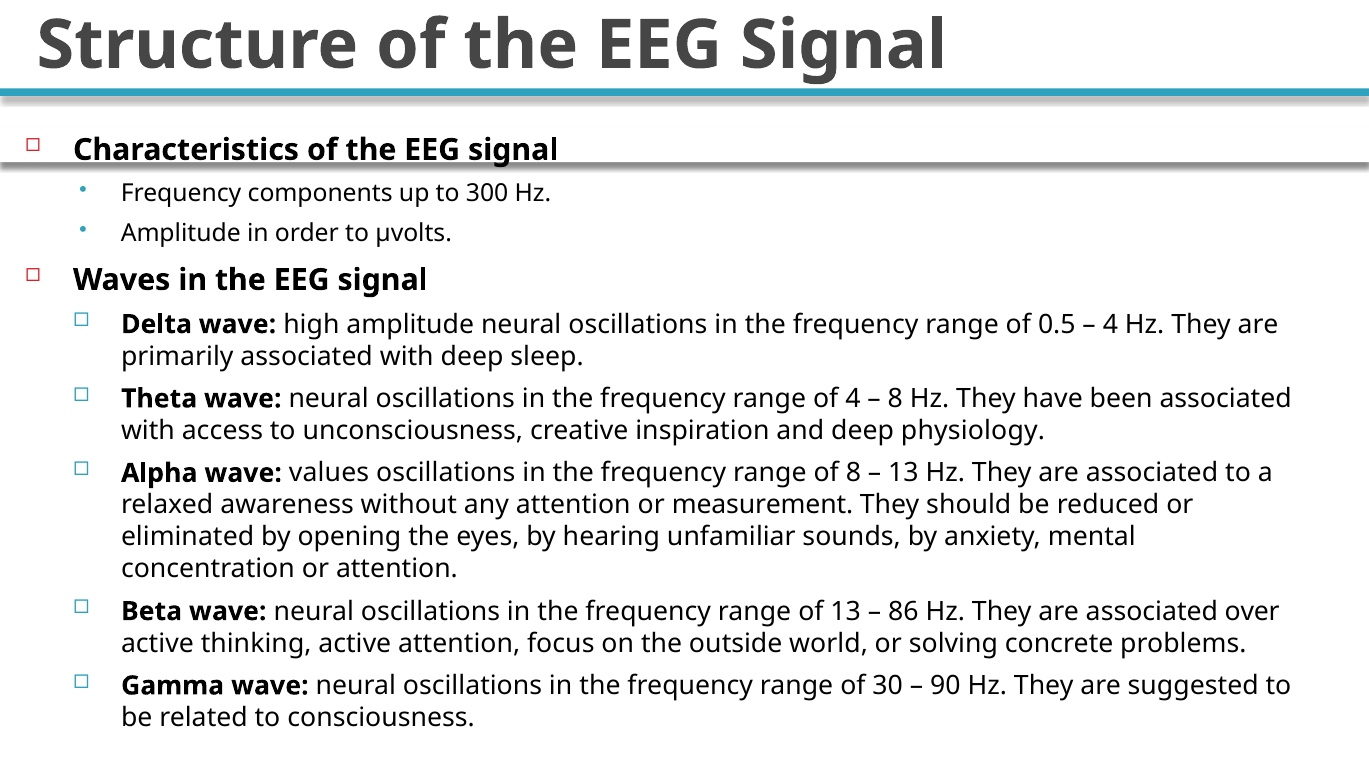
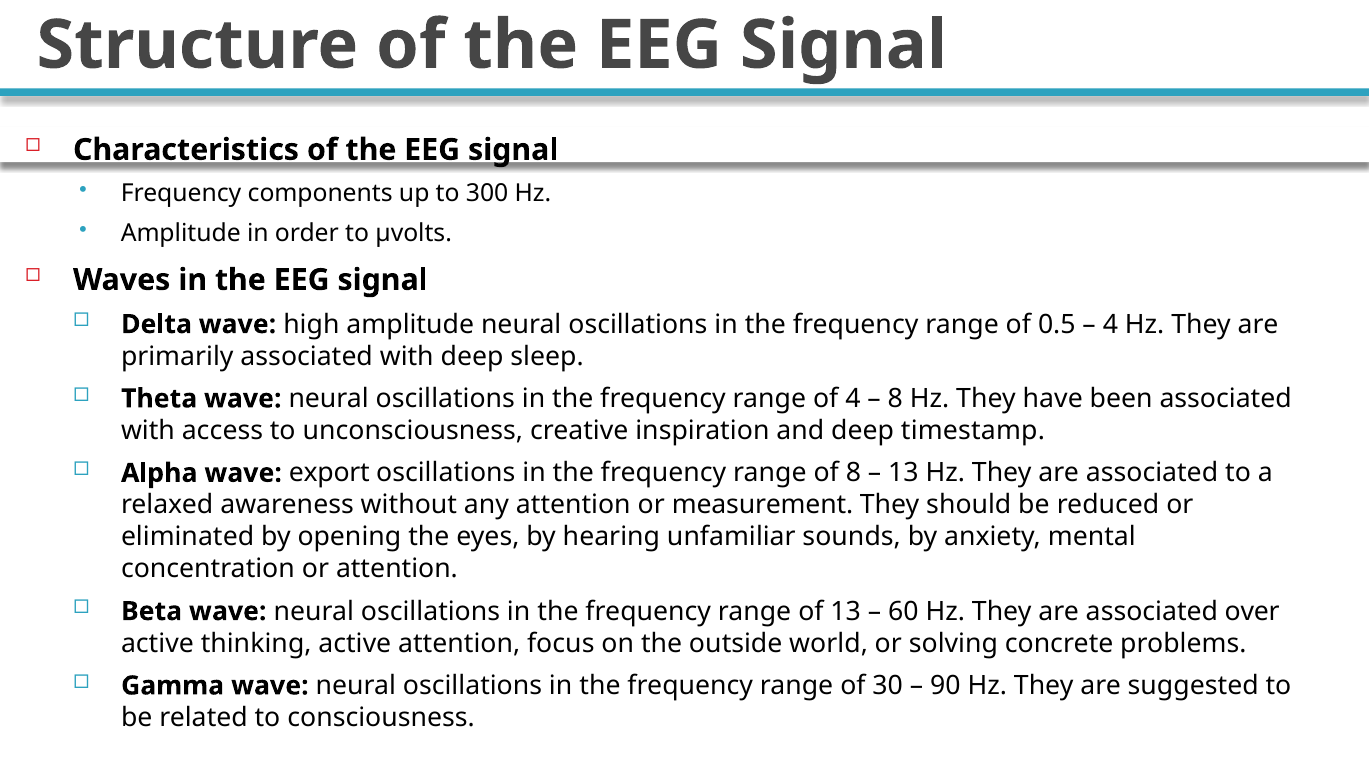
physiology: physiology -> timestamp
values: values -> export
86: 86 -> 60
